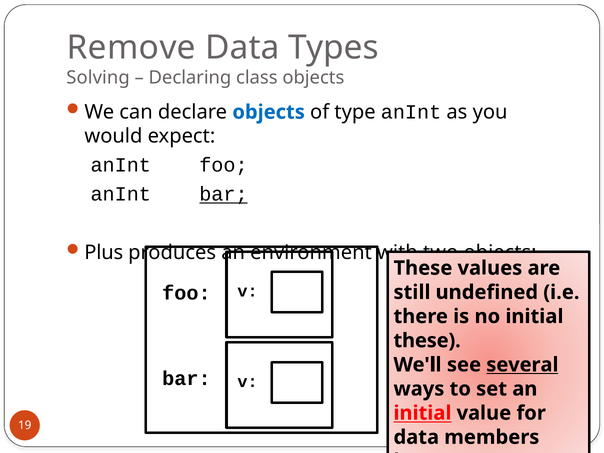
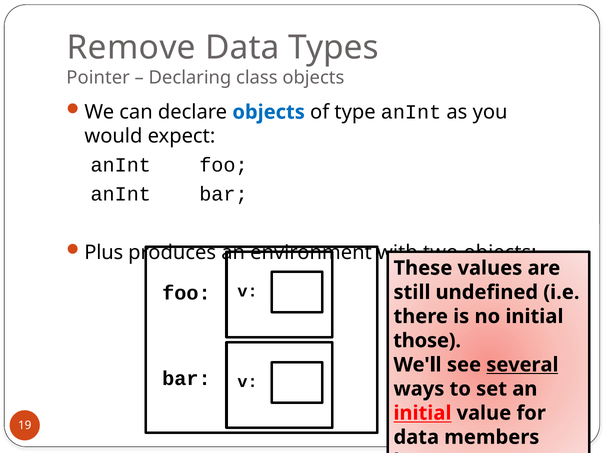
Solving: Solving -> Pointer
bar at (223, 194) underline: present -> none
these at (427, 341): these -> those
